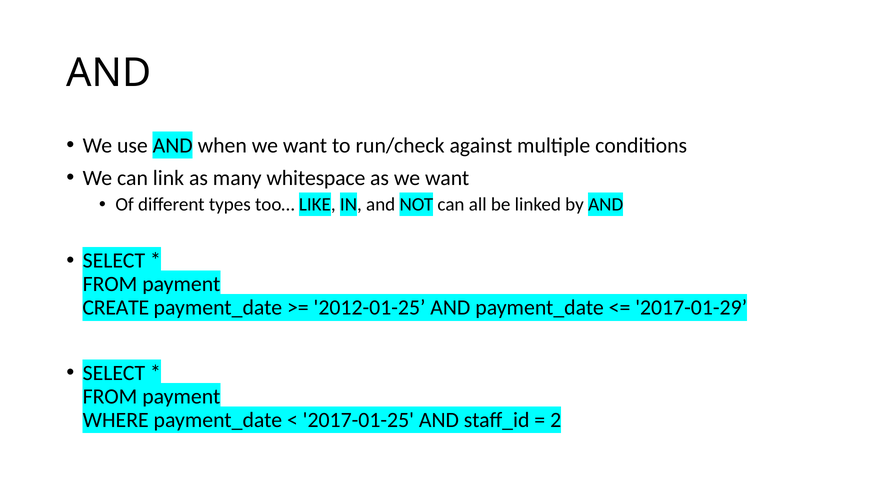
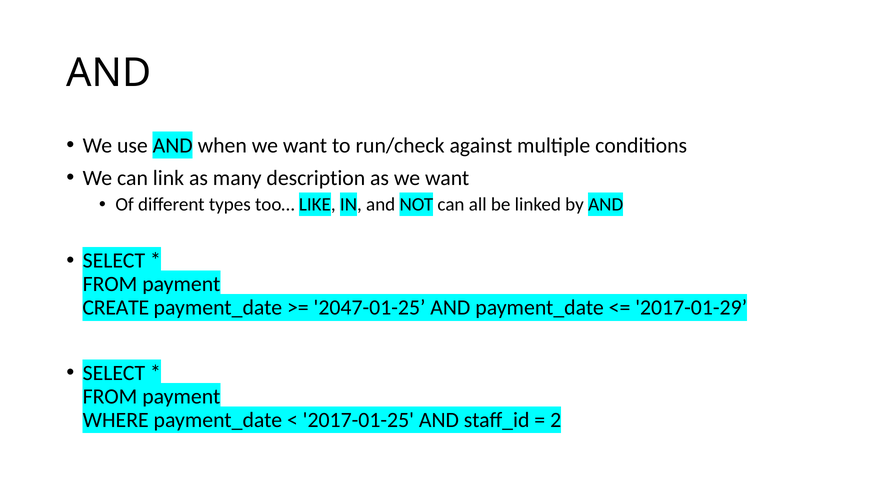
whitespace: whitespace -> description
2012-01-25: 2012-01-25 -> 2047-01-25
